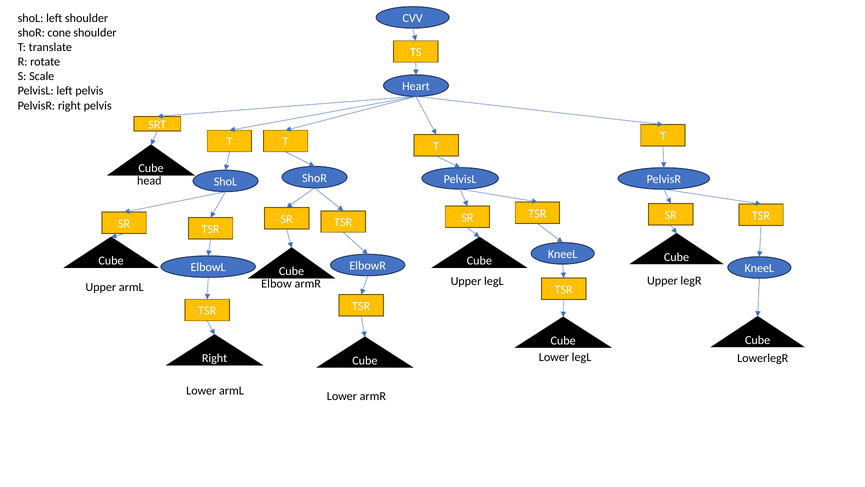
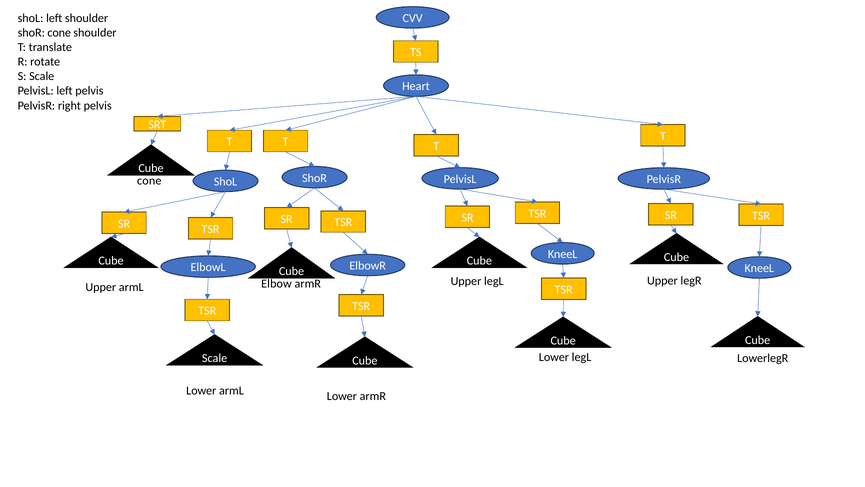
head at (149, 181): head -> cone
Right at (215, 358): Right -> Scale
